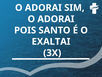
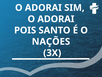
EXALTAI: EXALTAI -> NAÇÕES
